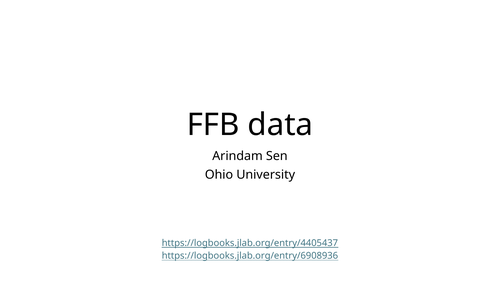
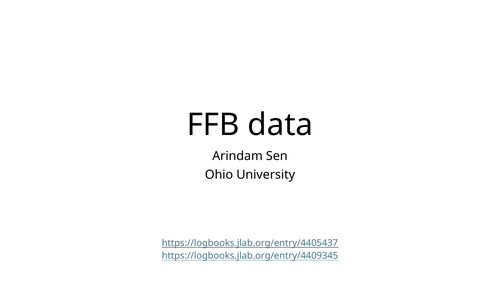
https://logbooks.jlab.org/entry/6908936: https://logbooks.jlab.org/entry/6908936 -> https://logbooks.jlab.org/entry/4409345
